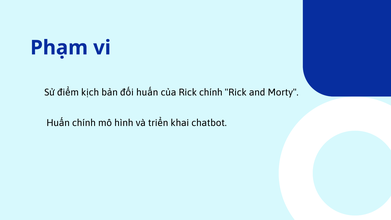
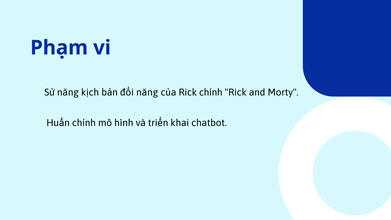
Sử điểm: điểm -> năng
đối huấn: huấn -> năng
